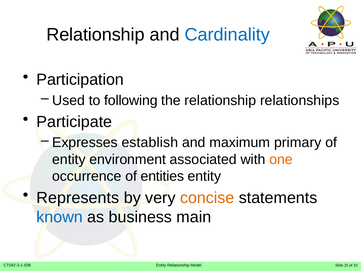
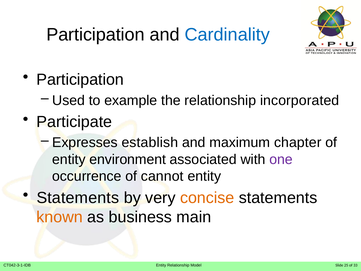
Relationship at (95, 35): Relationship -> Participation
following: following -> example
relationships: relationships -> incorporated
primary: primary -> chapter
one colour: orange -> purple
entities: entities -> cannot
Represents at (78, 198): Represents -> Statements
known colour: blue -> orange
